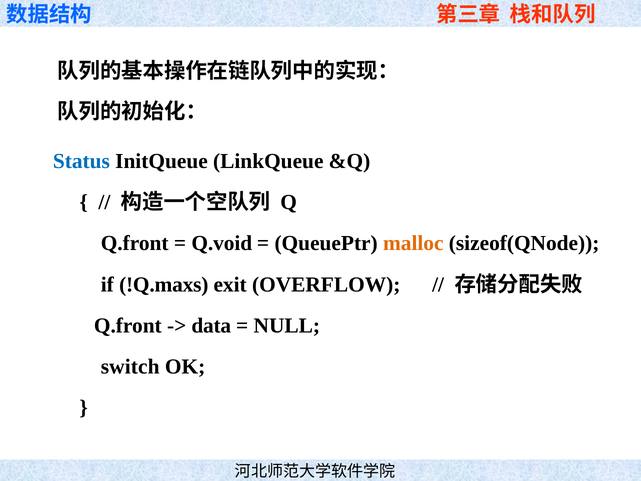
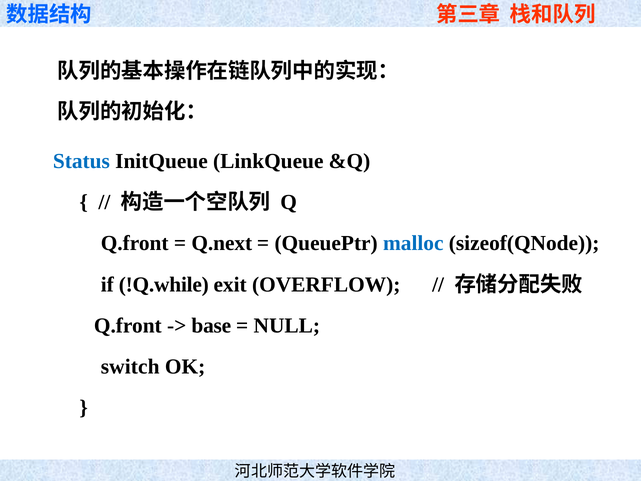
Q.void: Q.void -> Q.next
malloc colour: orange -> blue
!Q.maxs: !Q.maxs -> !Q.while
data: data -> base
